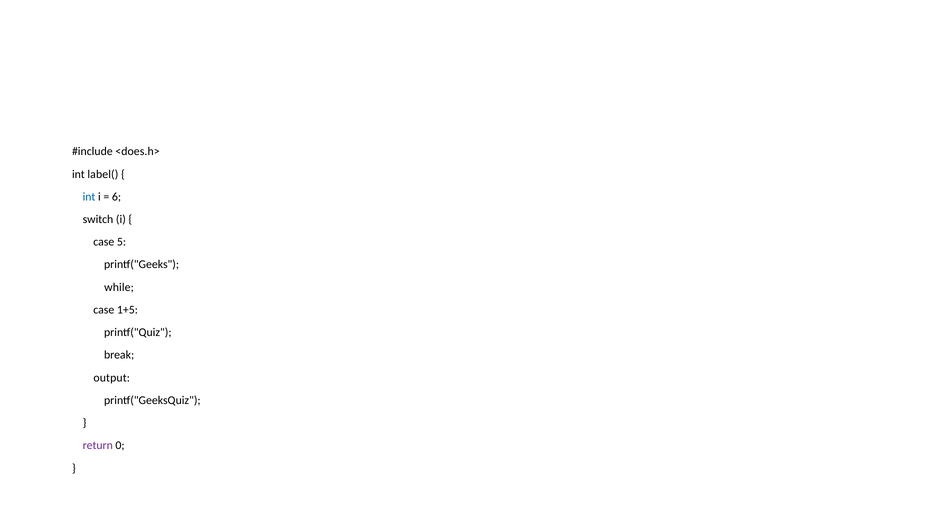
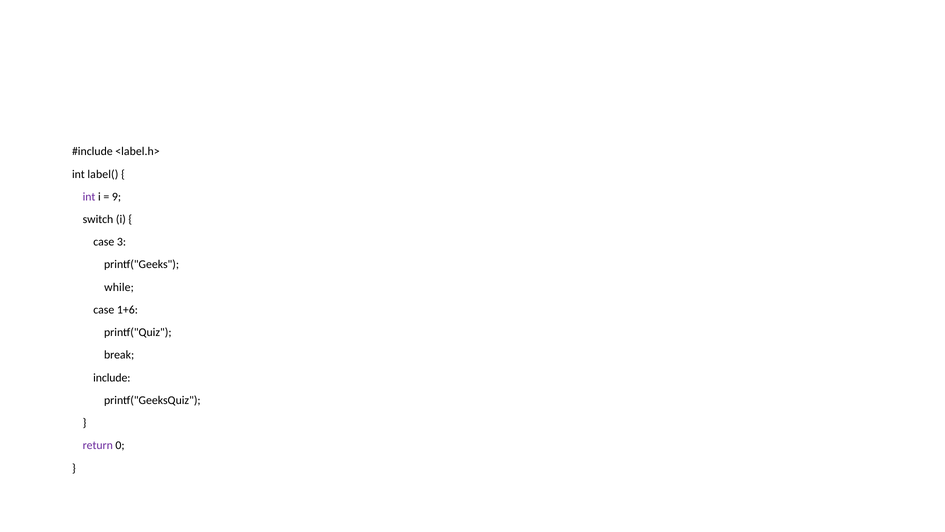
<does.h>: <does.h> -> <label.h>
int at (89, 197) colour: blue -> purple
6: 6 -> 9
5: 5 -> 3
1+5: 1+5 -> 1+6
output: output -> include
